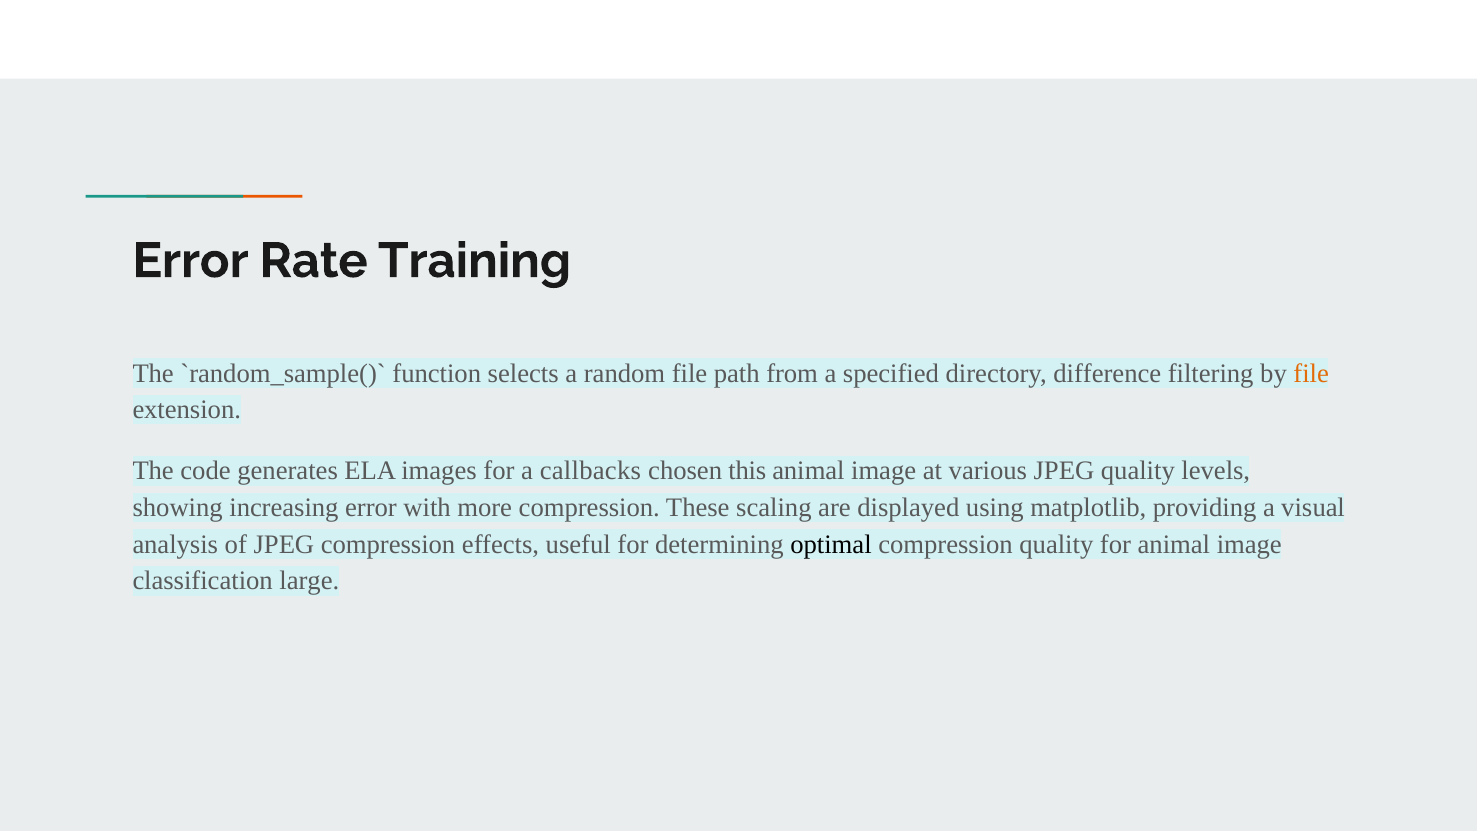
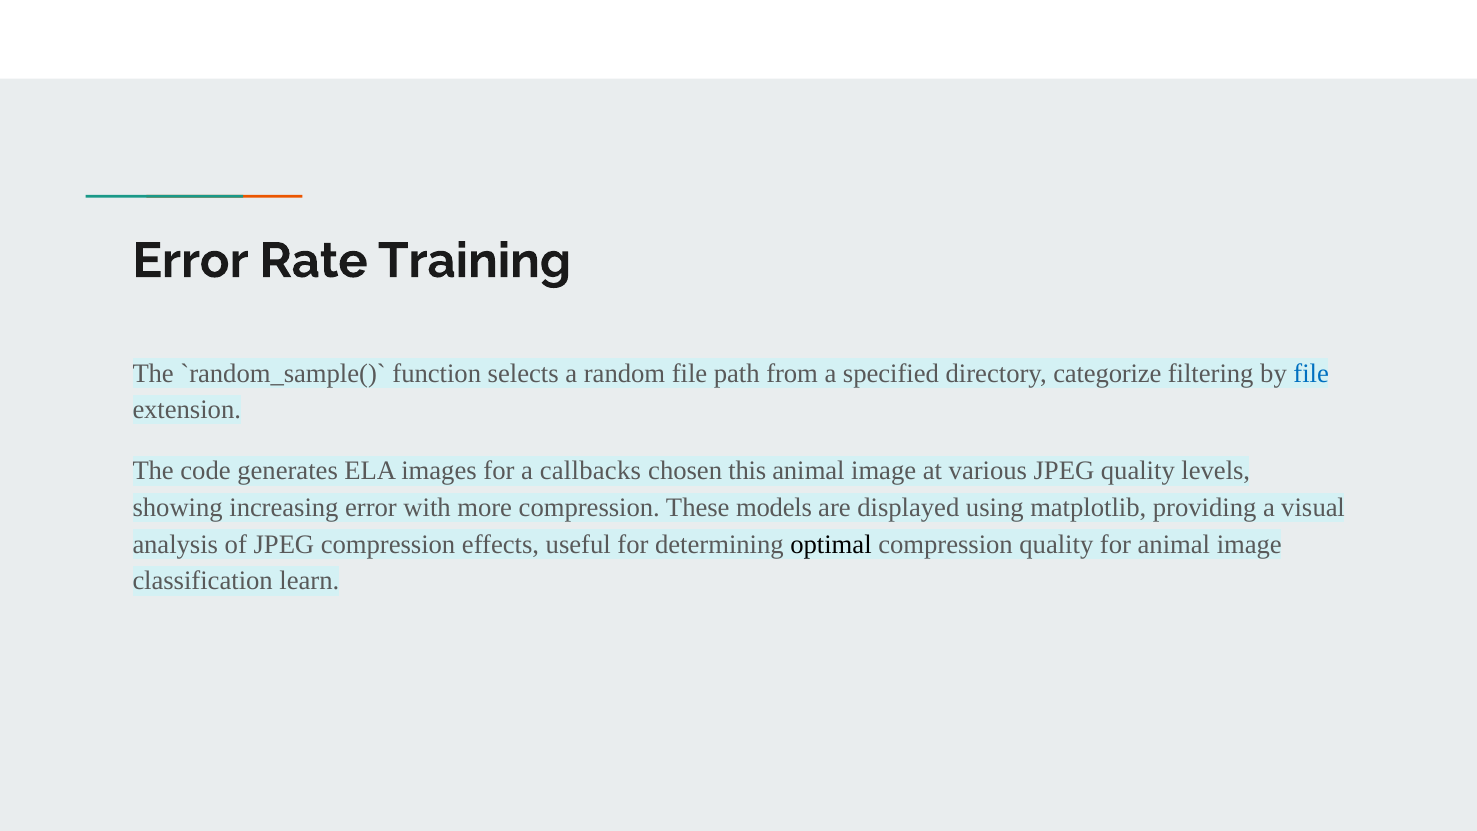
difference: difference -> categorize
file at (1311, 373) colour: orange -> blue
scaling: scaling -> models
large: large -> learn
